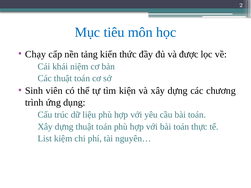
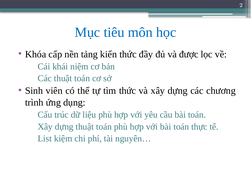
Chạy: Chạy -> Khóa
tìm kiện: kiện -> thức
